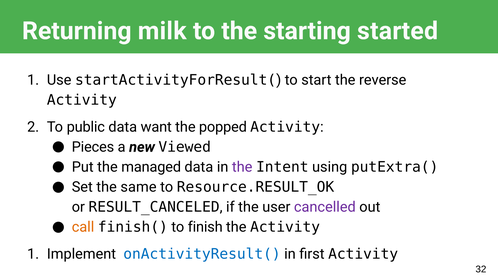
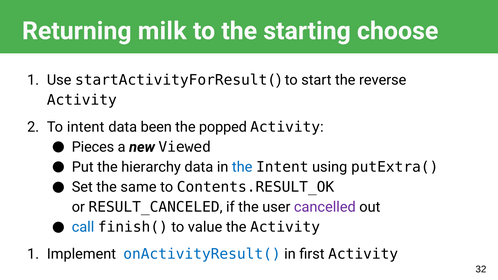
started: started -> choose
To public: public -> intent
want: want -> been
managed: managed -> hierarchy
the at (242, 167) colour: purple -> blue
Resource.RESULT_OK: Resource.RESULT_OK -> Contents.RESULT_OK
call colour: orange -> blue
finish: finish -> value
